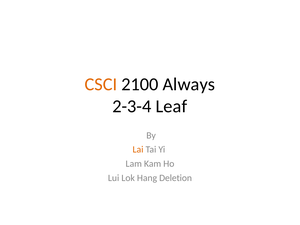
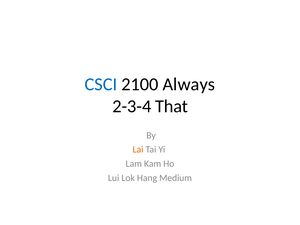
CSCI colour: orange -> blue
Leaf: Leaf -> That
Deletion: Deletion -> Medium
